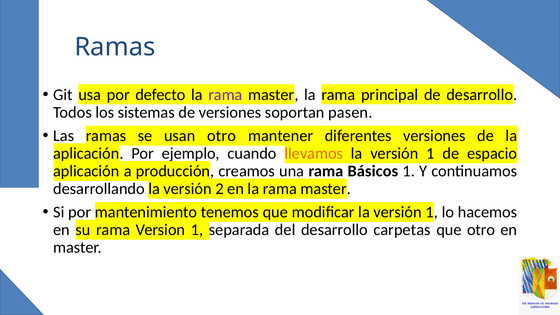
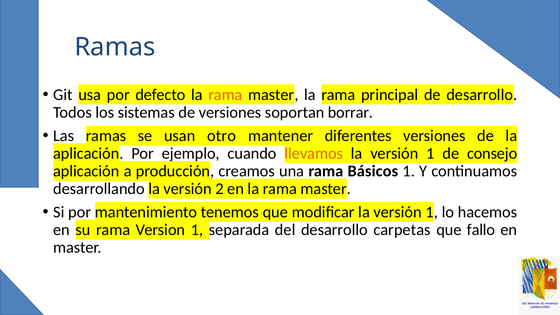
rama at (225, 95) colour: purple -> orange
pasen: pasen -> borrar
espacio: espacio -> consejo
que otro: otro -> fallo
